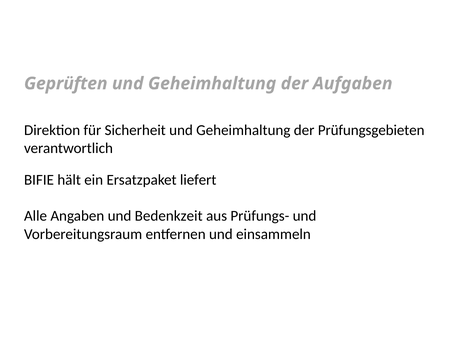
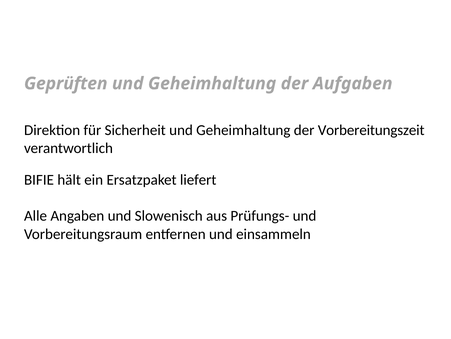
Prüfungsgebieten: Prüfungsgebieten -> Vorbereitungszeit
Bedenkzeit: Bedenkzeit -> Slowenisch
